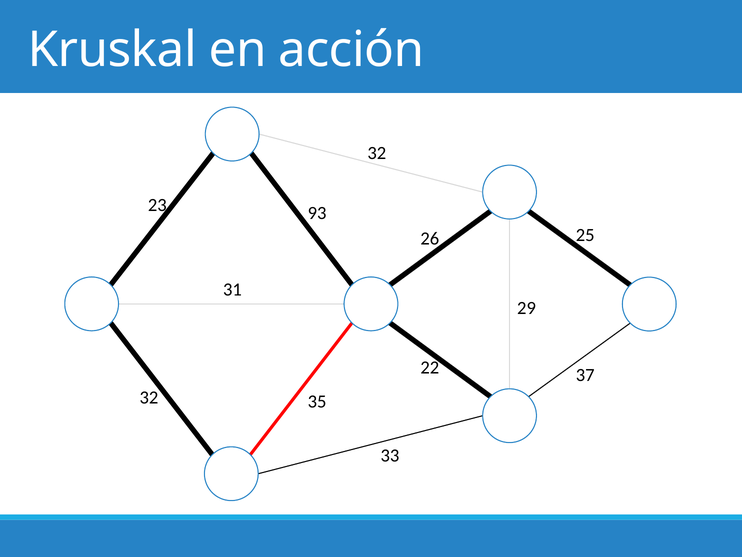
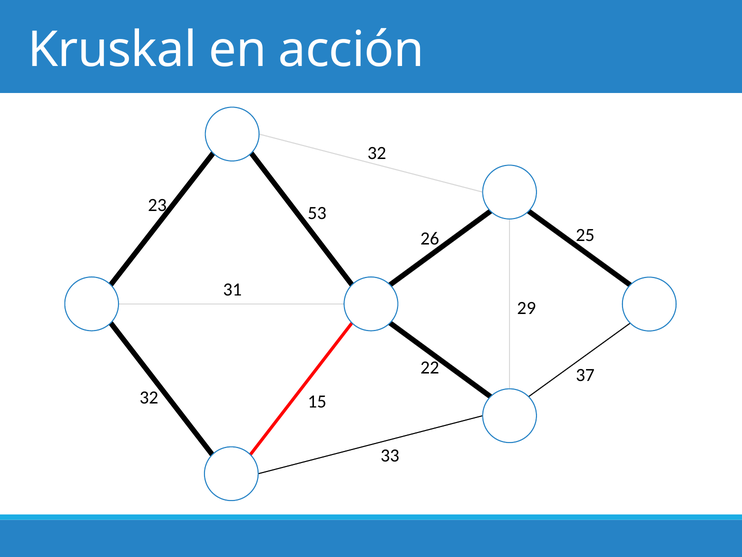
93: 93 -> 53
35: 35 -> 15
